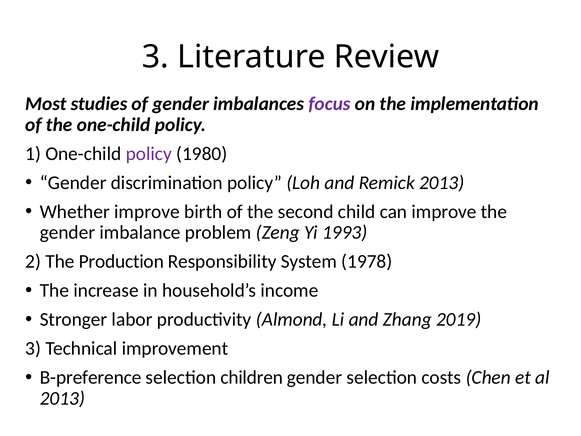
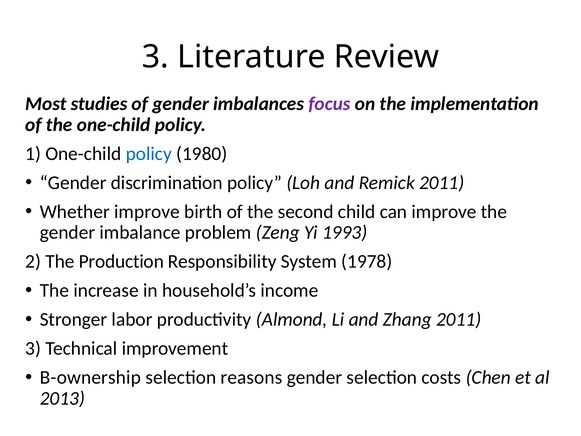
policy at (149, 154) colour: purple -> blue
Remick 2013: 2013 -> 2011
Zhang 2019: 2019 -> 2011
B-preference: B-preference -> B-ownership
children: children -> reasons
